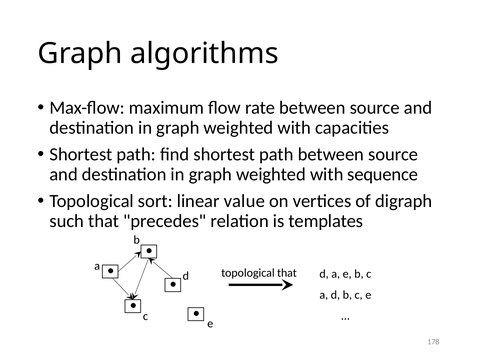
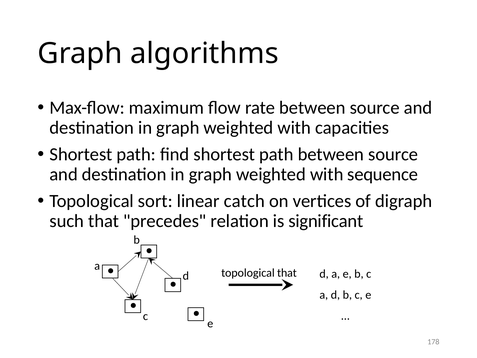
value: value -> catch
templates: templates -> significant
